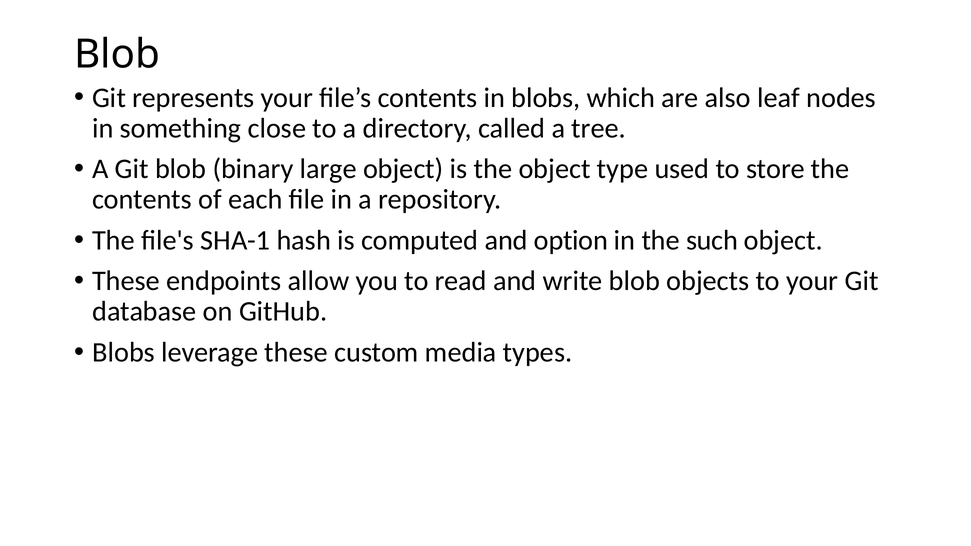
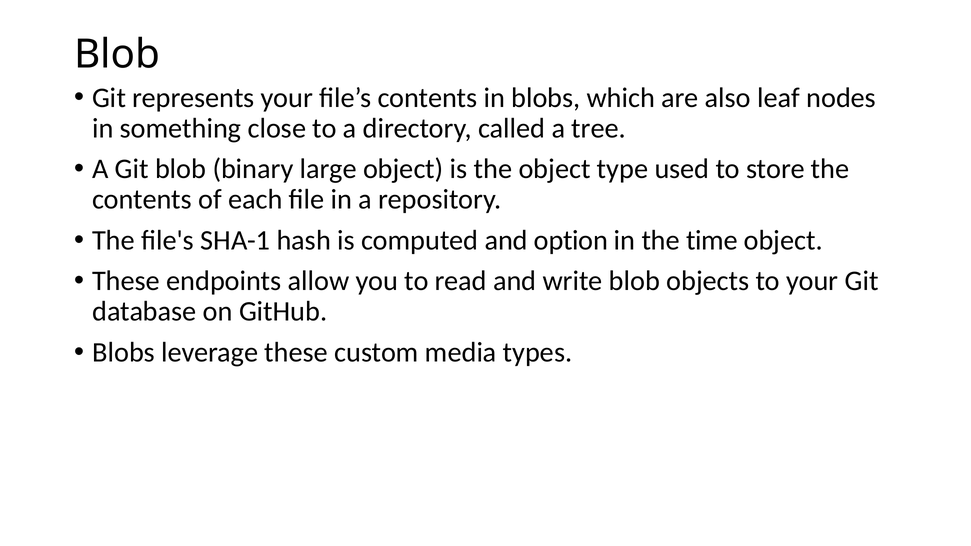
such: such -> time
